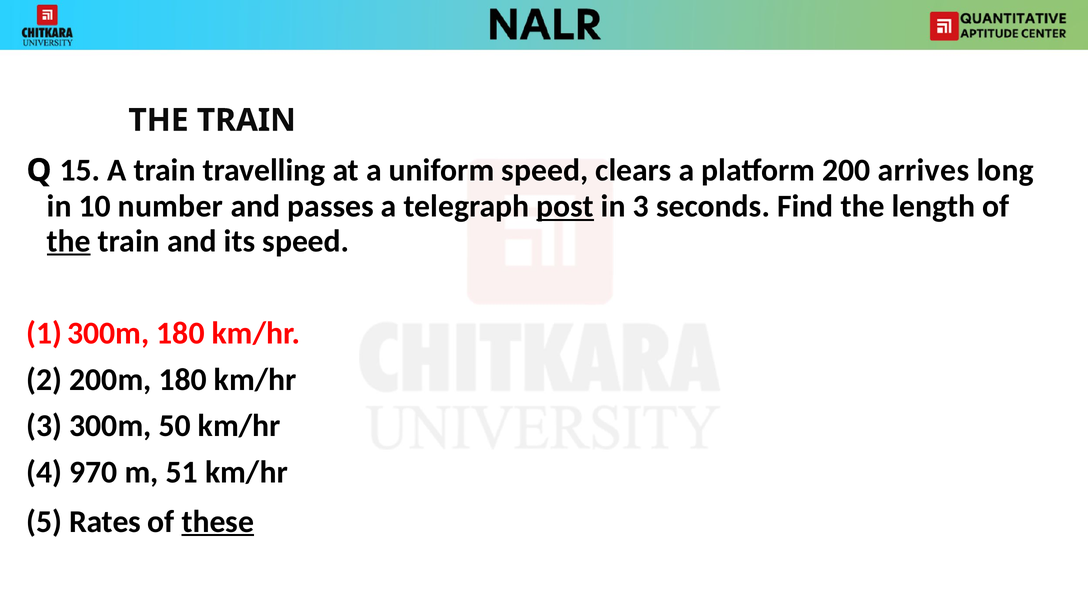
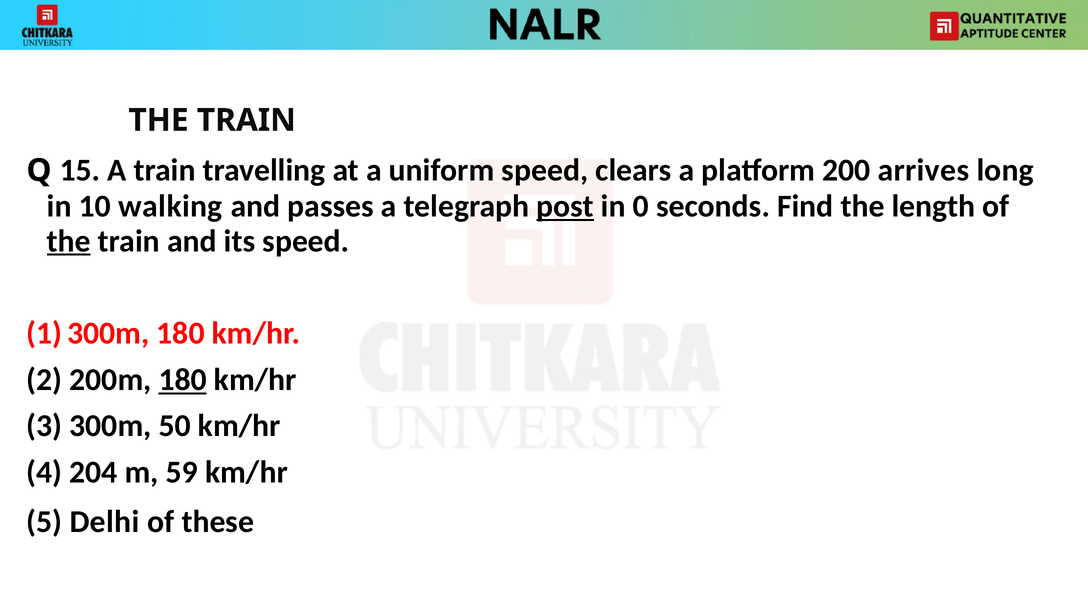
number: number -> walking
in 3: 3 -> 0
180 at (183, 380) underline: none -> present
970: 970 -> 204
51: 51 -> 59
Rates: Rates -> Delhi
these underline: present -> none
